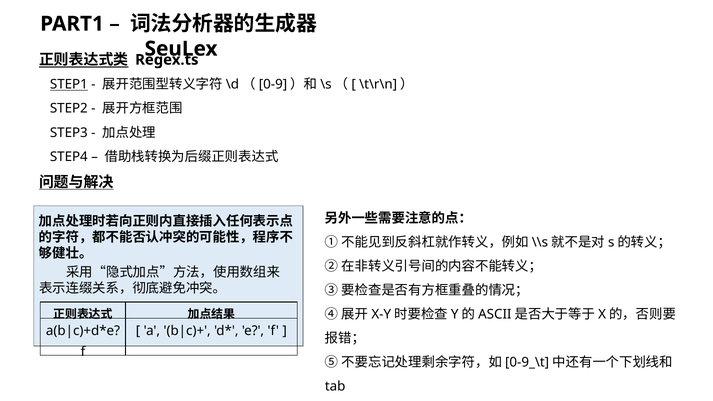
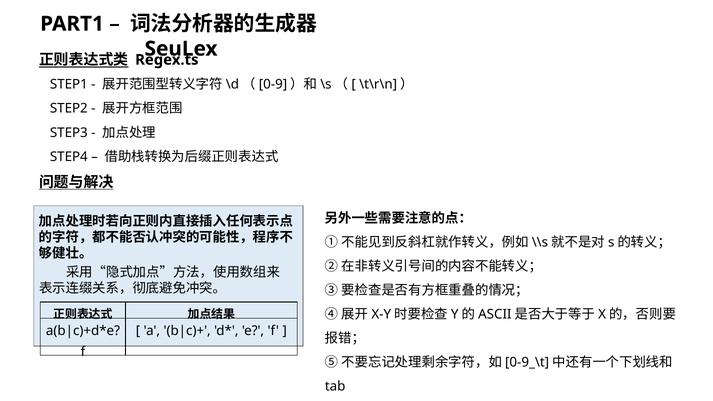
STEP1 underline: present -> none
